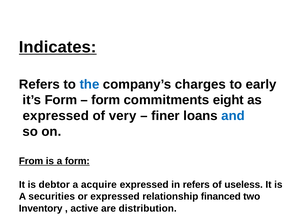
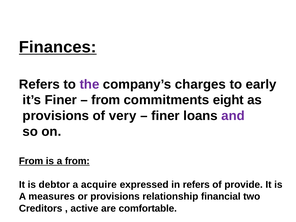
Indicates: Indicates -> Finances
the colour: blue -> purple
it’s Form: Form -> Finer
form at (106, 100): form -> from
expressed at (56, 116): expressed -> provisions
and colour: blue -> purple
a form: form -> from
useless: useless -> provide
securities: securities -> measures
or expressed: expressed -> provisions
financed: financed -> financial
Inventory: Inventory -> Creditors
distribution: distribution -> comfortable
